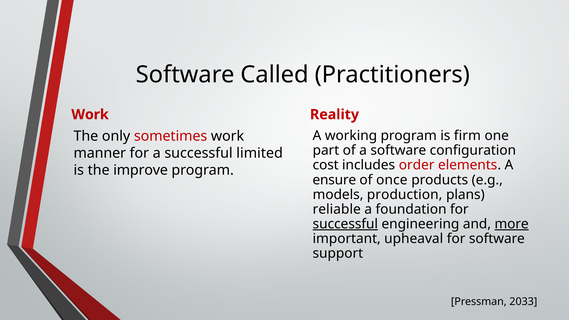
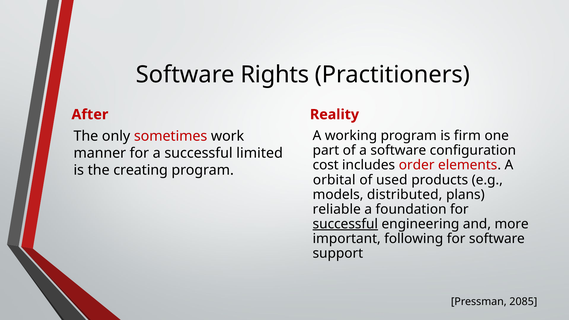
Called: Called -> Rights
Work at (90, 115): Work -> After
improve: improve -> creating
ensure: ensure -> orbital
once: once -> used
production: production -> distributed
more underline: present -> none
upheaval: upheaval -> following
2033: 2033 -> 2085
